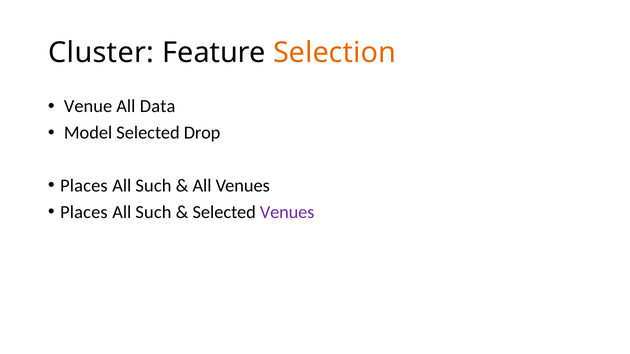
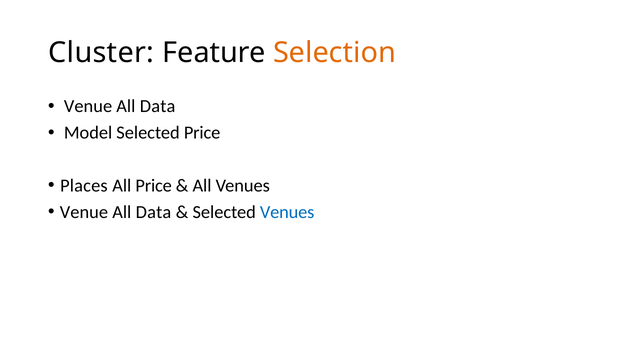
Selected Drop: Drop -> Price
Such at (153, 186): Such -> Price
Places at (84, 212): Places -> Venue
Such at (153, 212): Such -> Data
Venues at (287, 212) colour: purple -> blue
